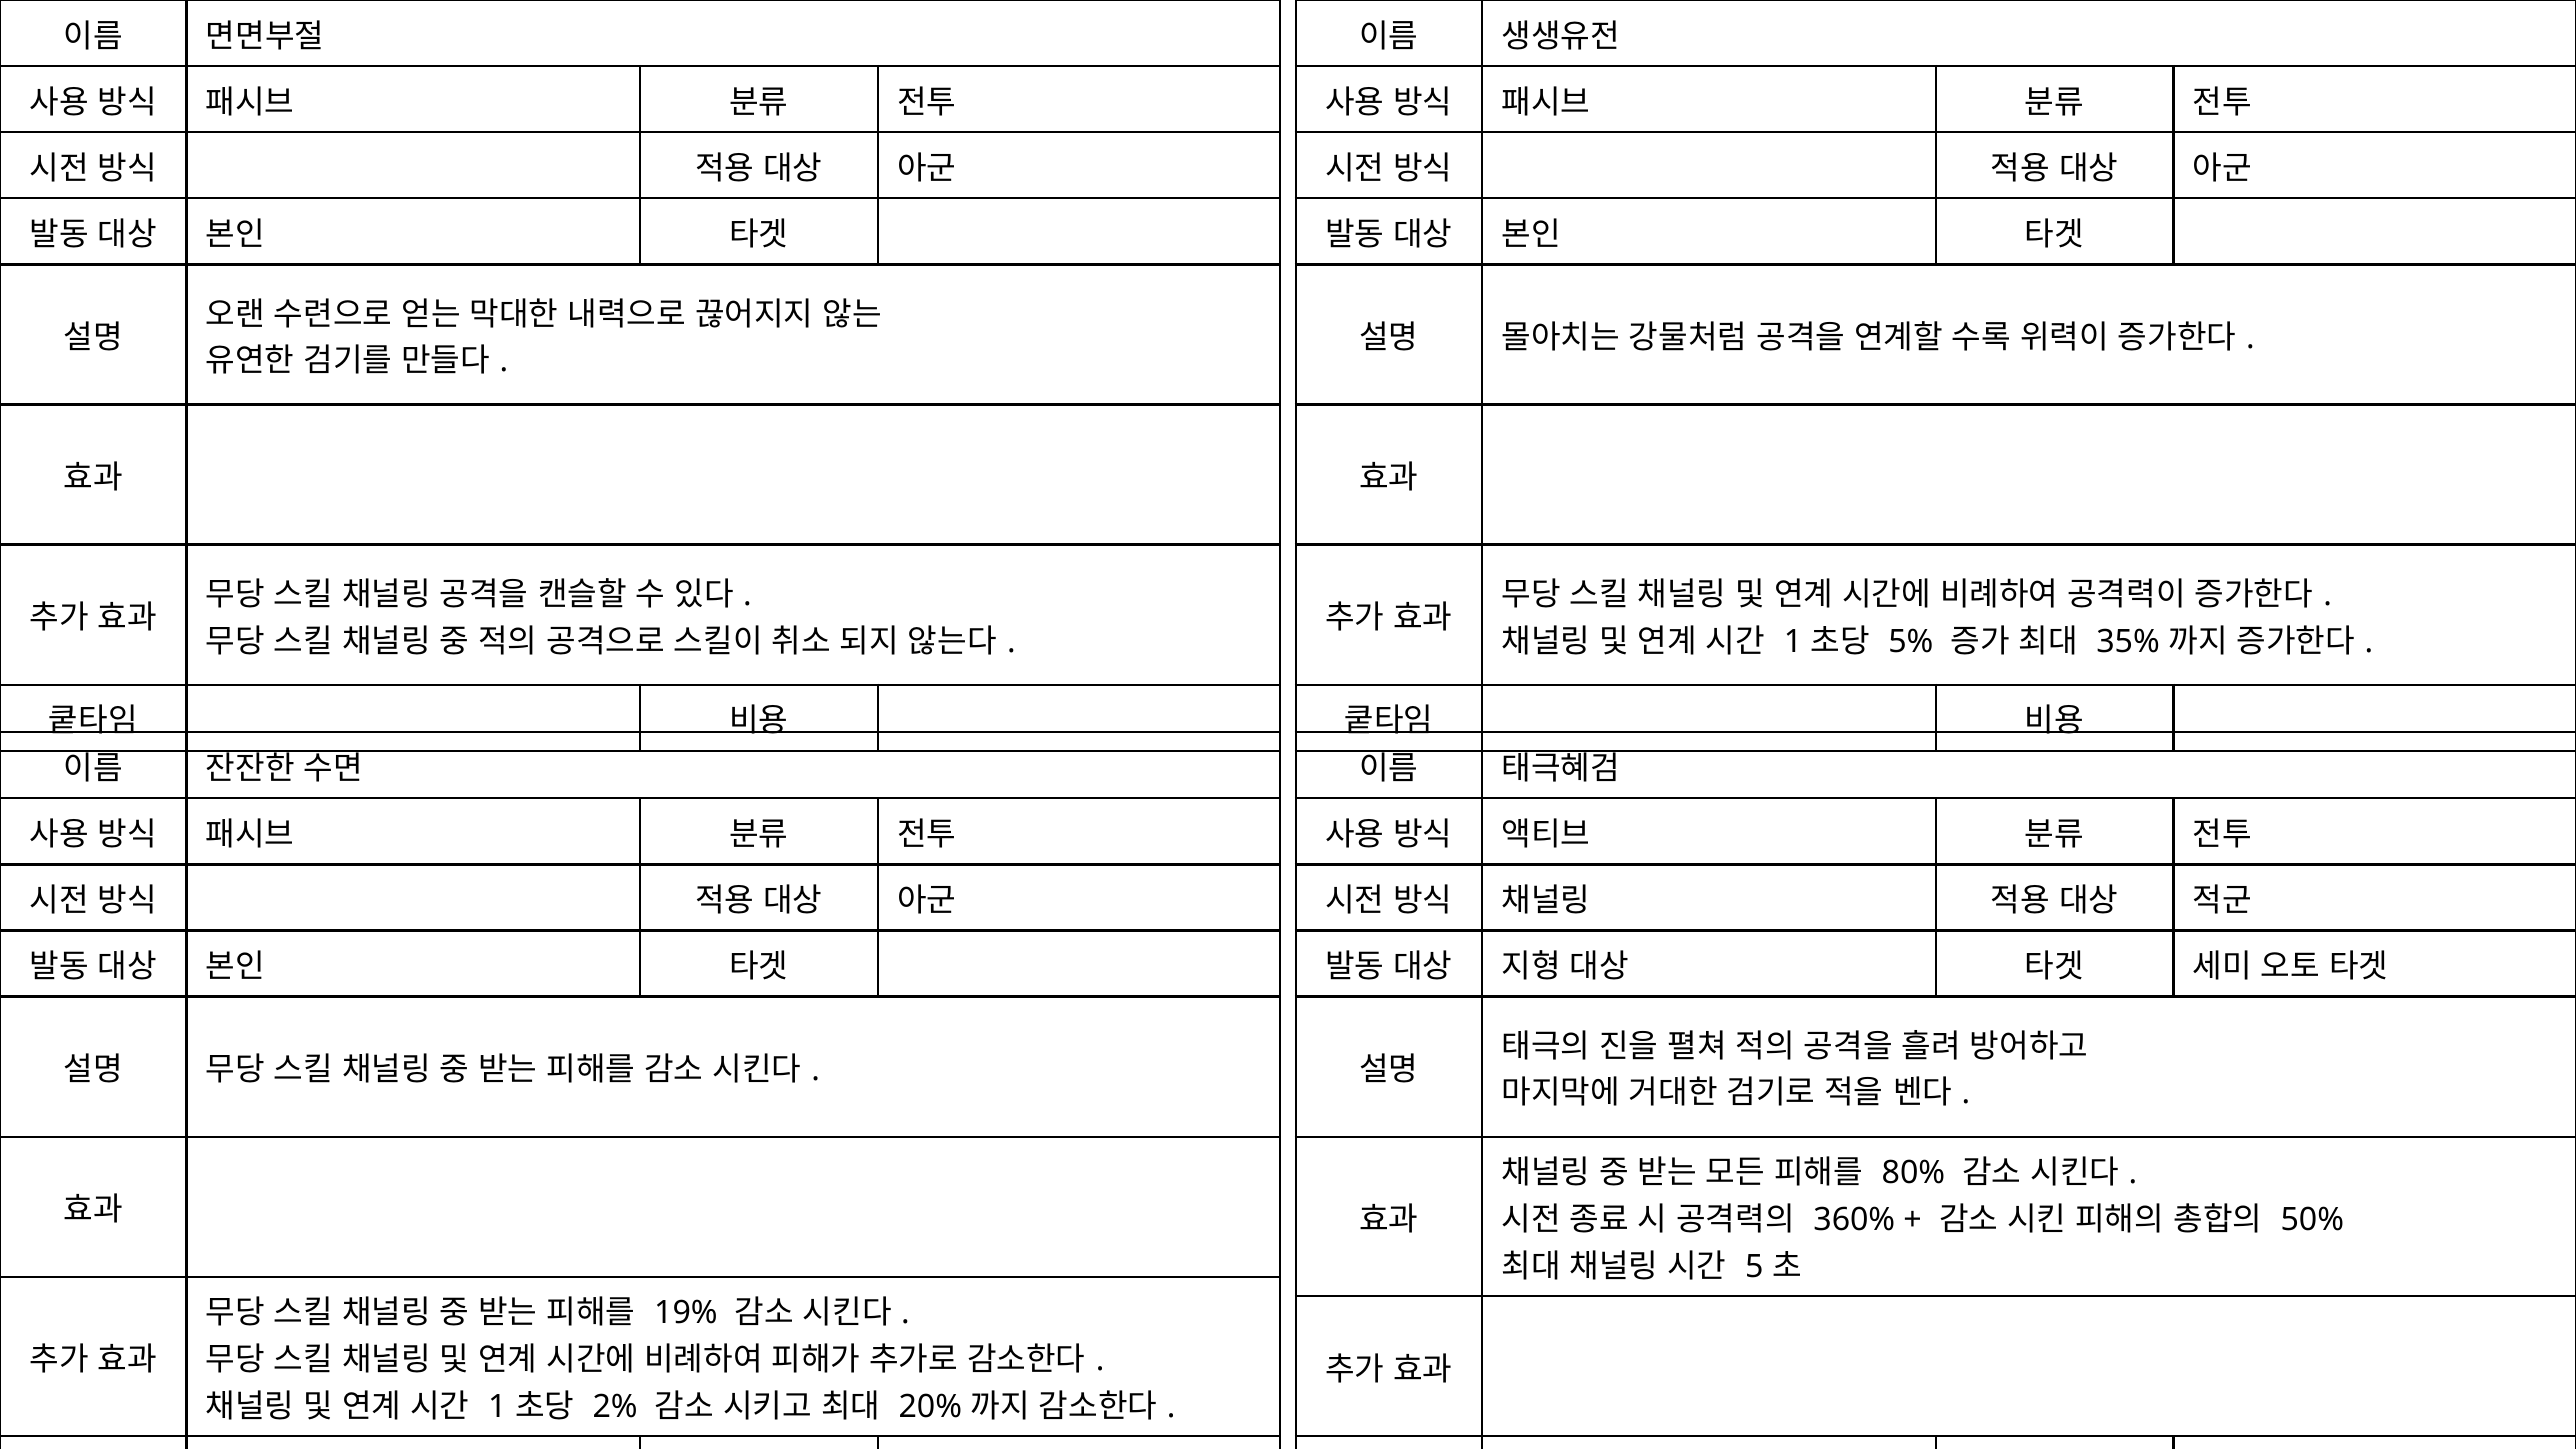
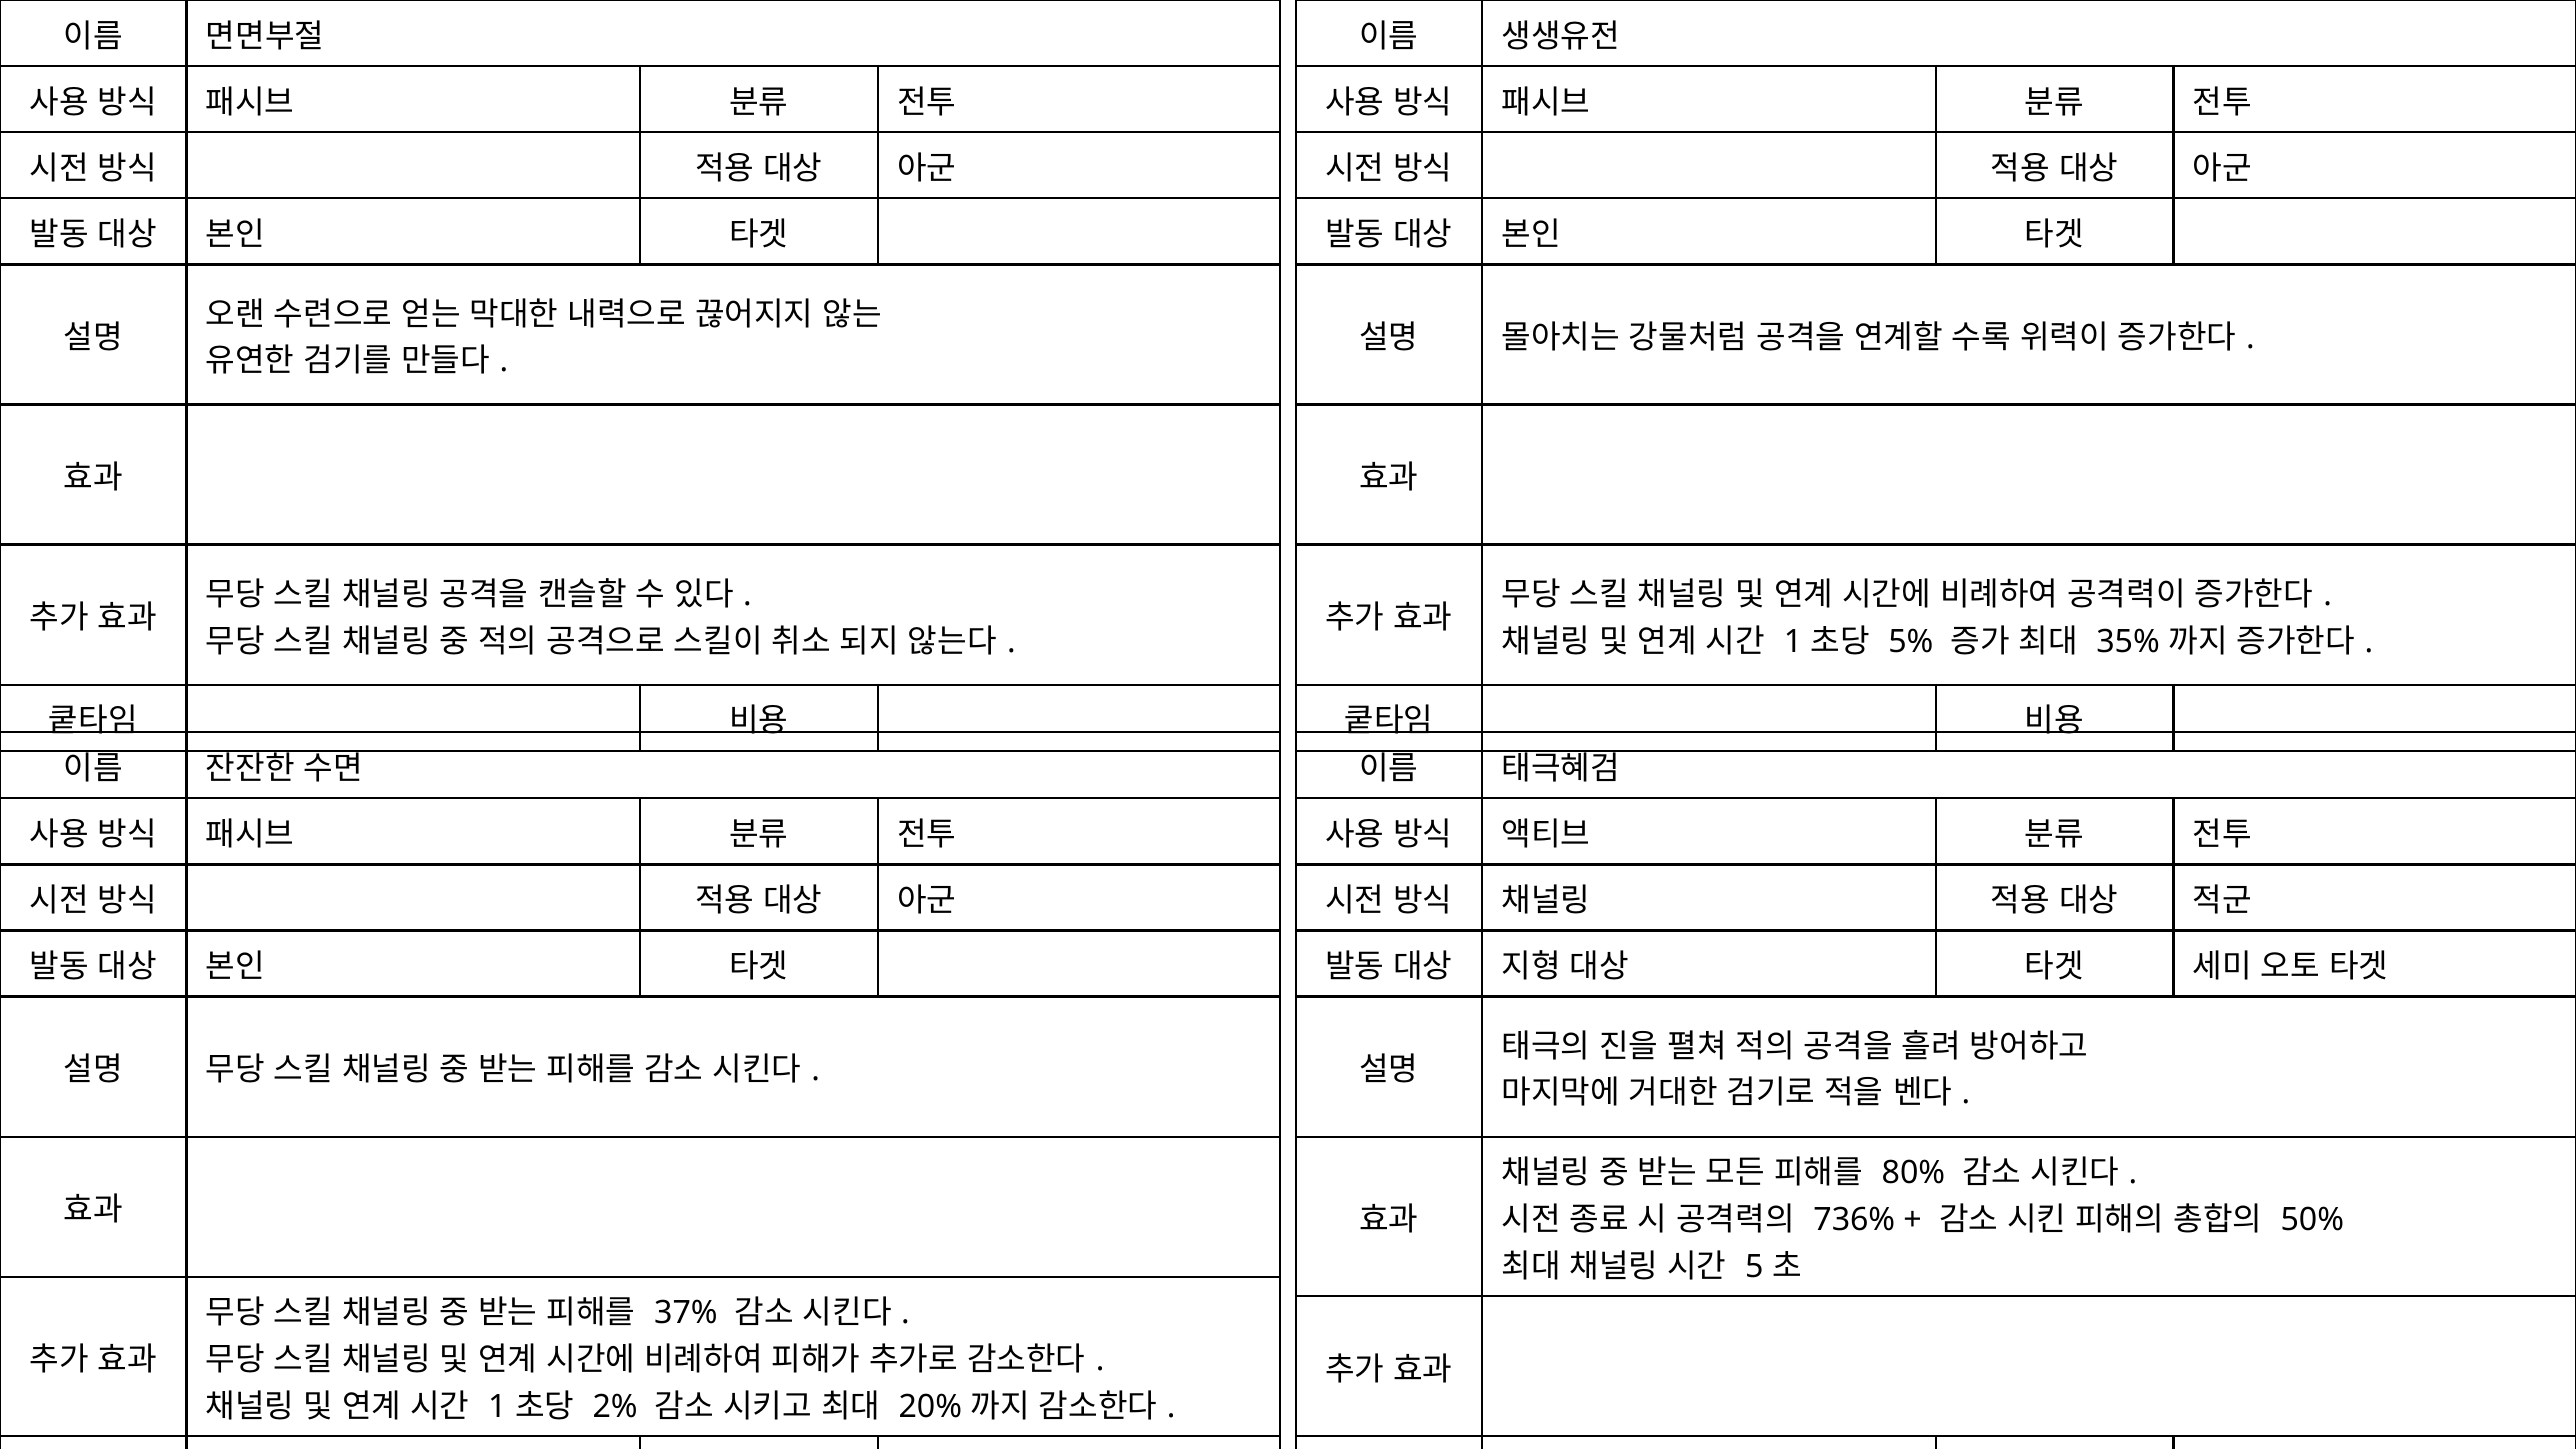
360%: 360% -> 736%
19%: 19% -> 37%
